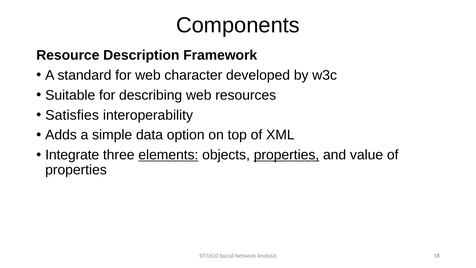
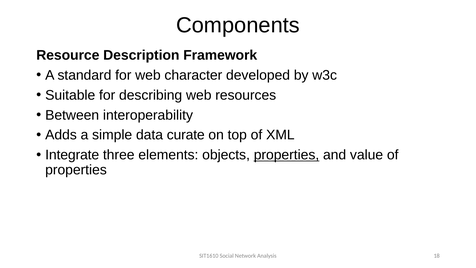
Satisfies: Satisfies -> Between
option: option -> curate
elements underline: present -> none
